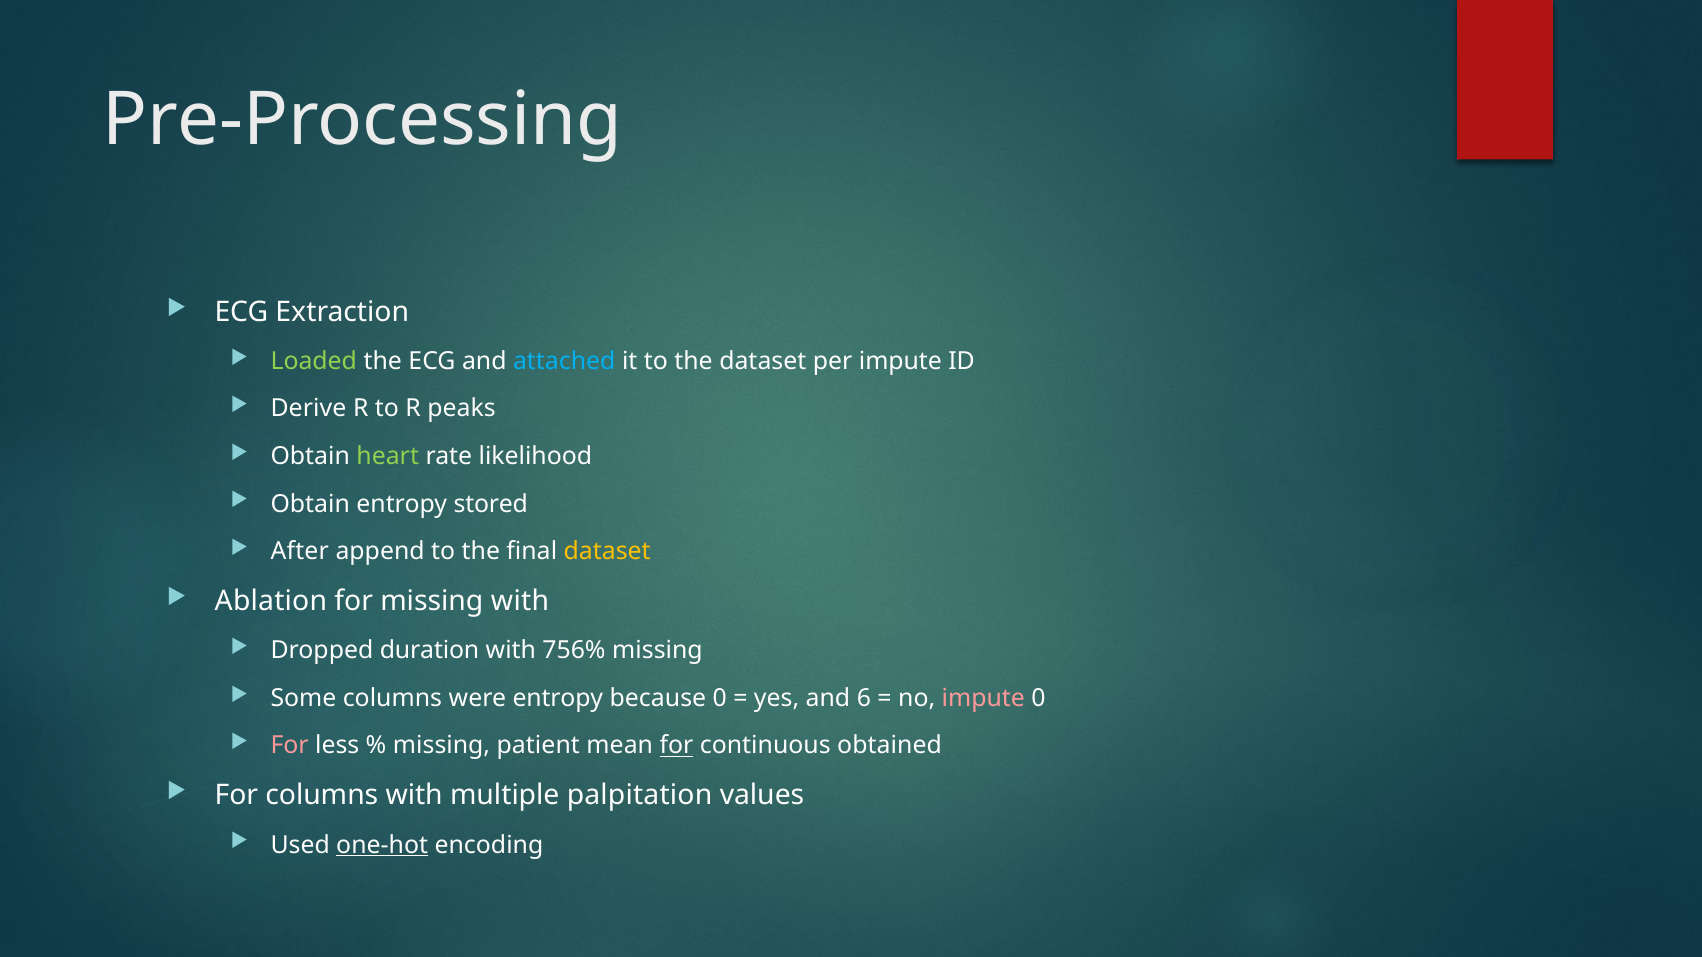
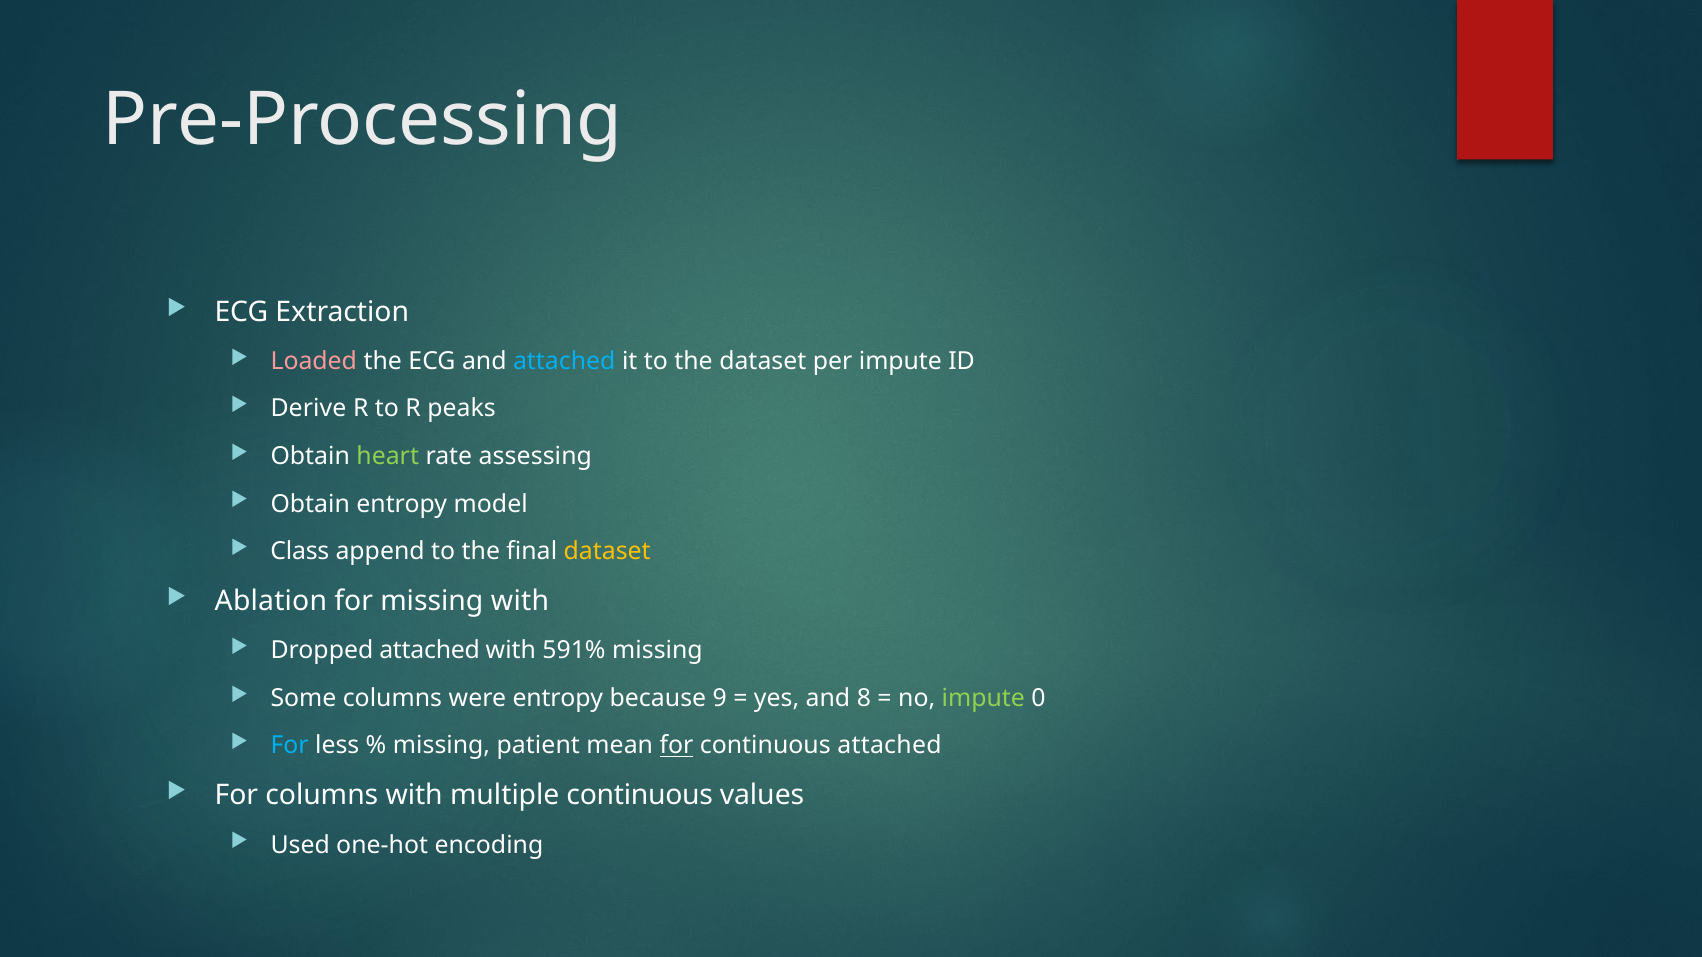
Loaded colour: light green -> pink
likelihood: likelihood -> assessing
stored: stored -> model
After: After -> Class
Dropped duration: duration -> attached
756%: 756% -> 591%
because 0: 0 -> 9
6: 6 -> 8
impute at (983, 698) colour: pink -> light green
For at (290, 746) colour: pink -> light blue
continuous obtained: obtained -> attached
multiple palpitation: palpitation -> continuous
one-hot underline: present -> none
